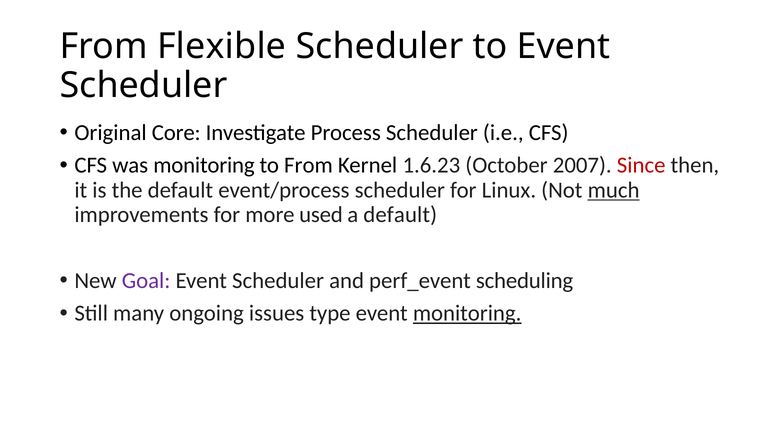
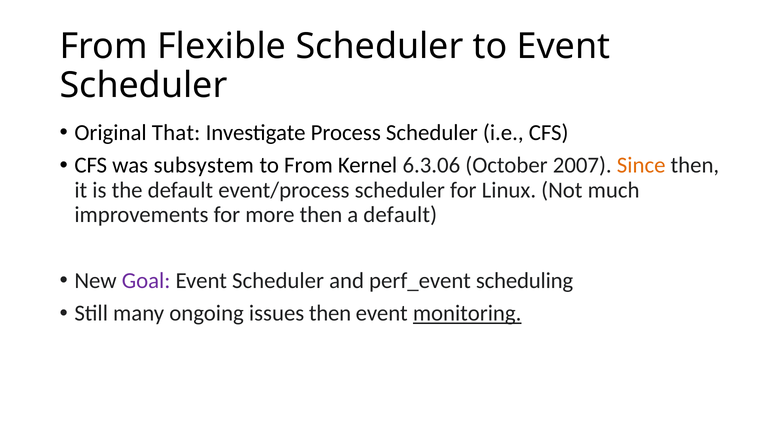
Core: Core -> That
was monitoring: monitoring -> subsystem
1.6.23: 1.6.23 -> 6.3.06
Since colour: red -> orange
much underline: present -> none
more used: used -> then
issues type: type -> then
